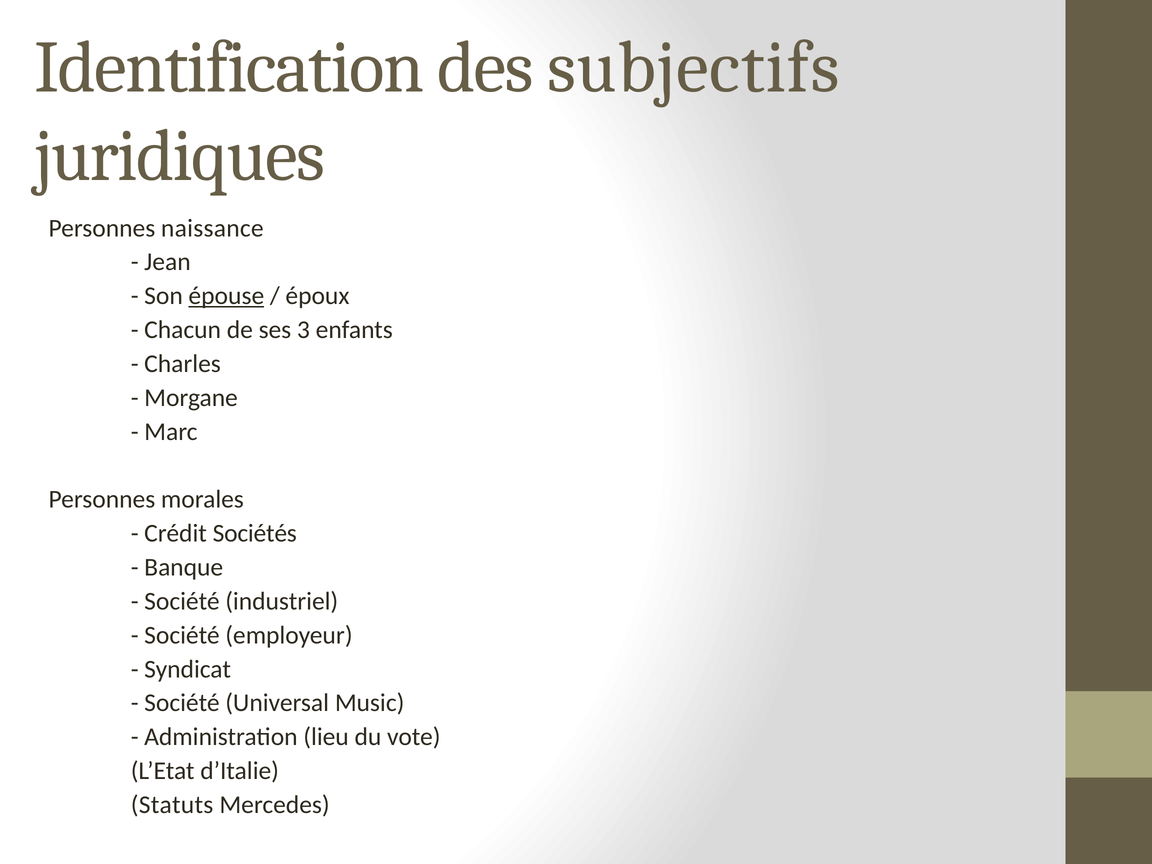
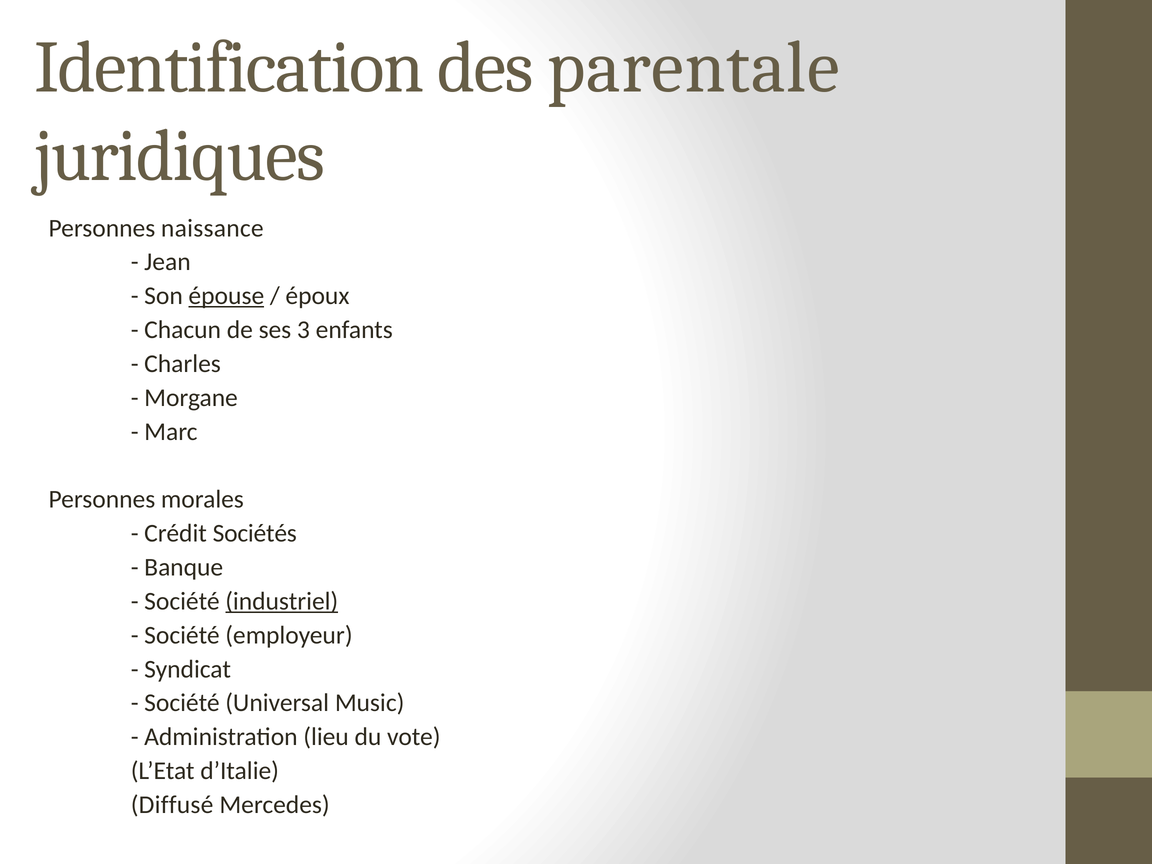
subjectifs: subjectifs -> parentale
industriel underline: none -> present
Statuts: Statuts -> Diffusé
